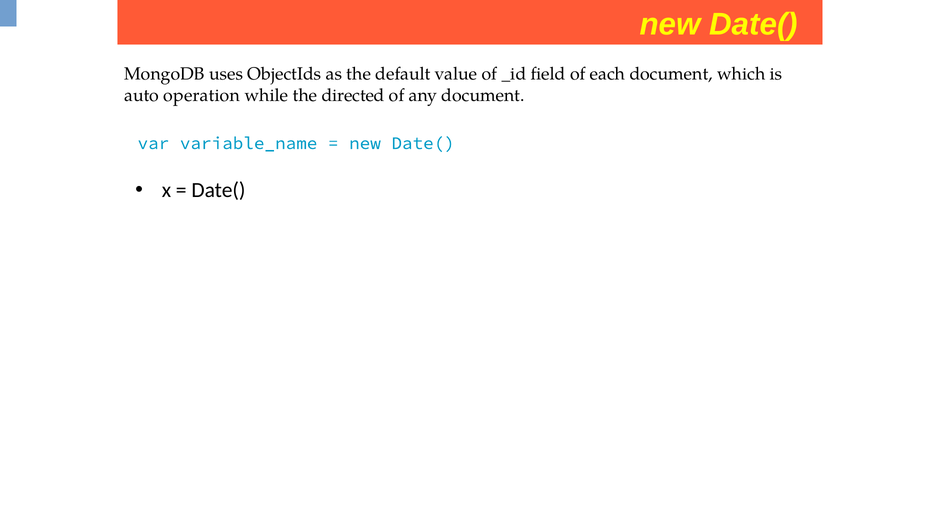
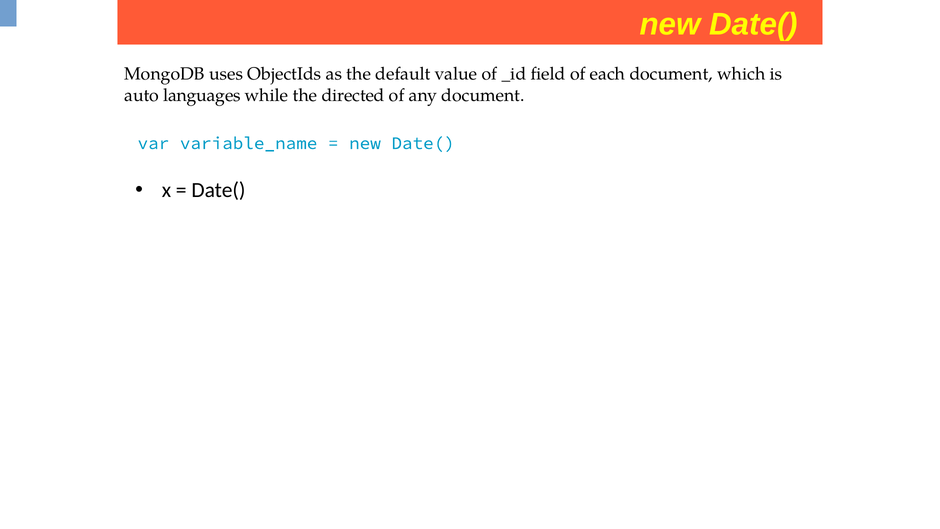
operation: operation -> languages
